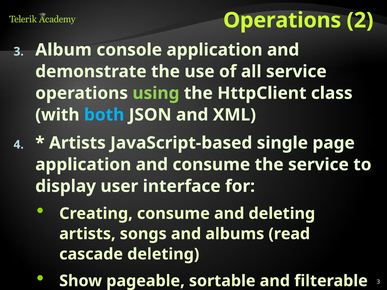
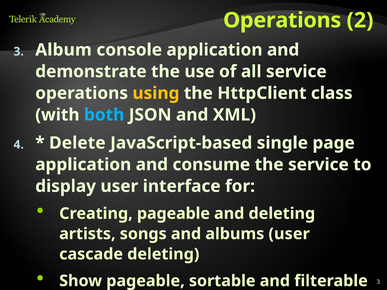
using at (156, 93) colour: light green -> yellow
Artists at (77, 143): Artists -> Delete
Creating consume: consume -> pageable
albums read: read -> user
